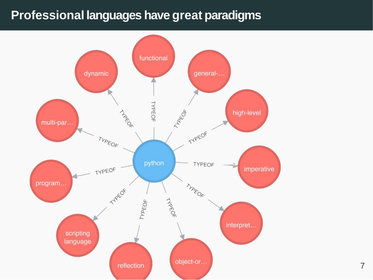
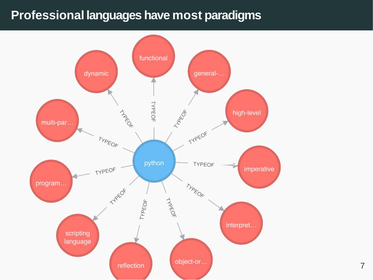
great: great -> most
